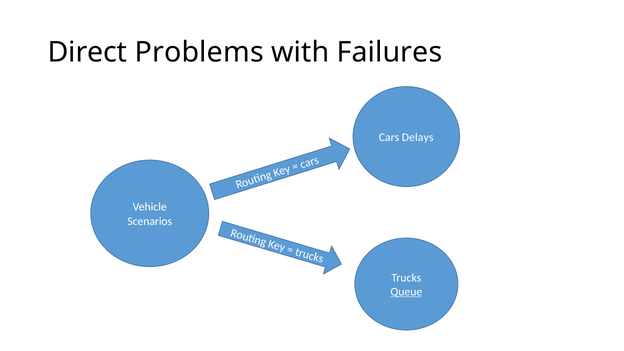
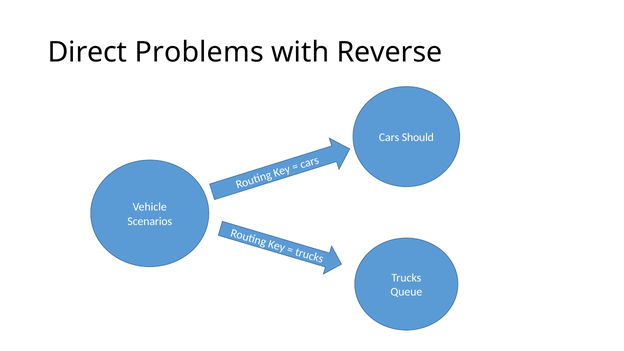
Failures: Failures -> Reverse
Delays: Delays -> Should
Queue underline: present -> none
